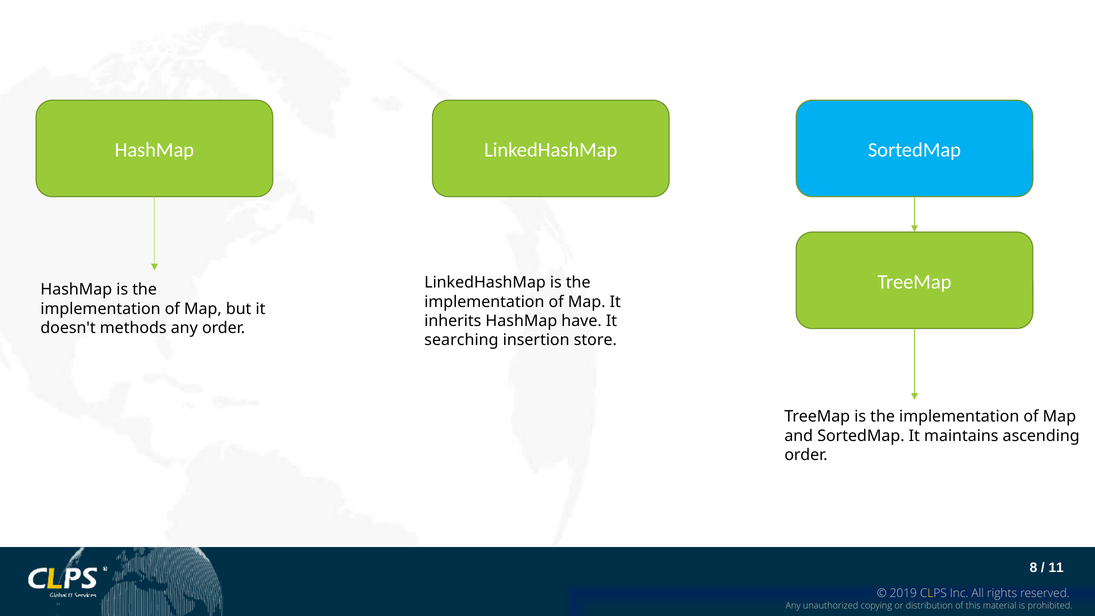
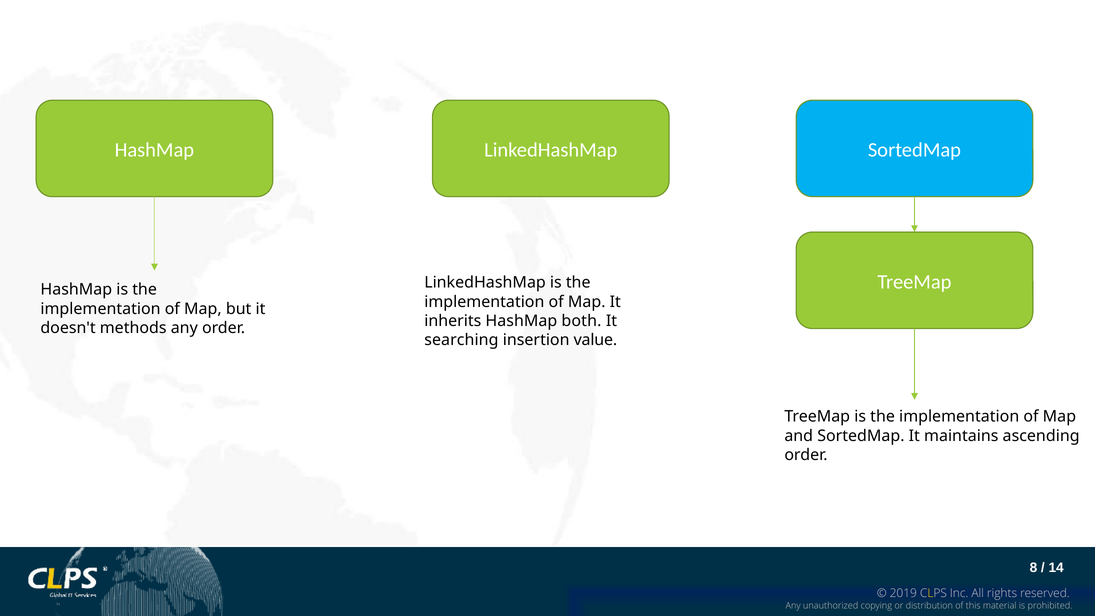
have: have -> both
store: store -> value
11: 11 -> 14
